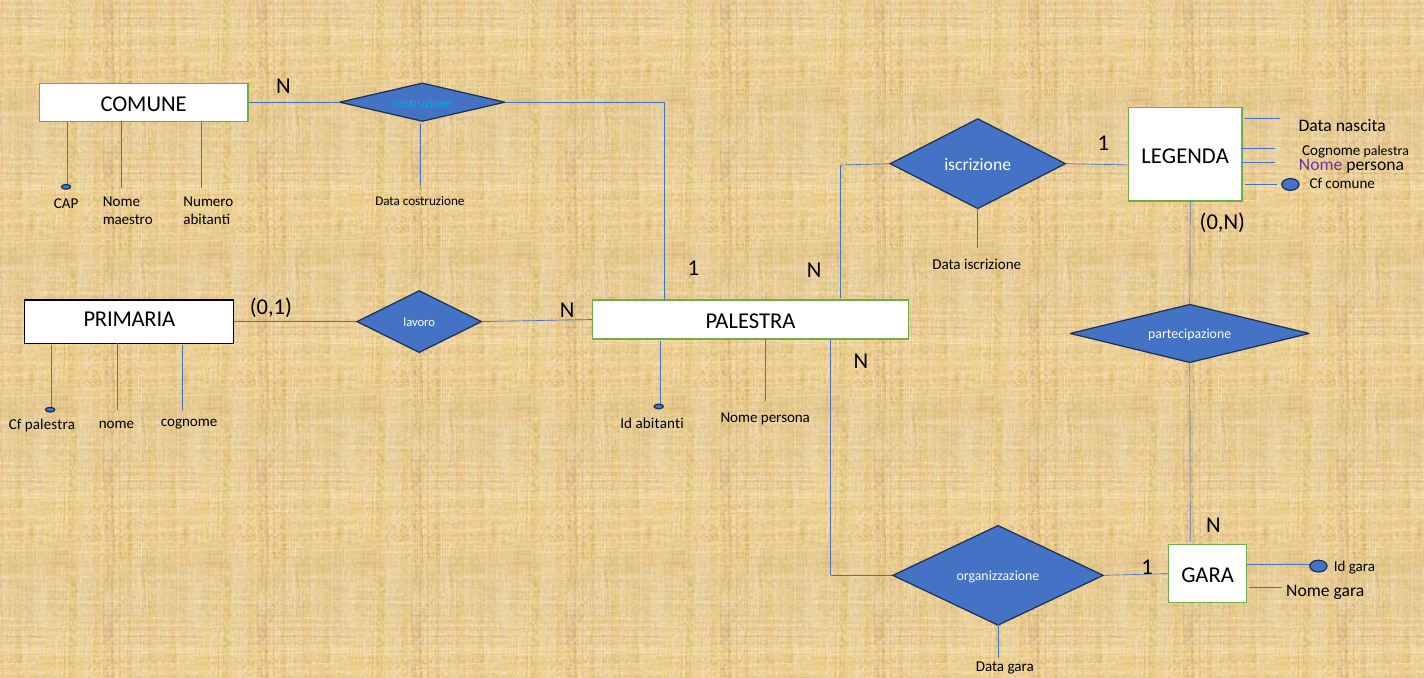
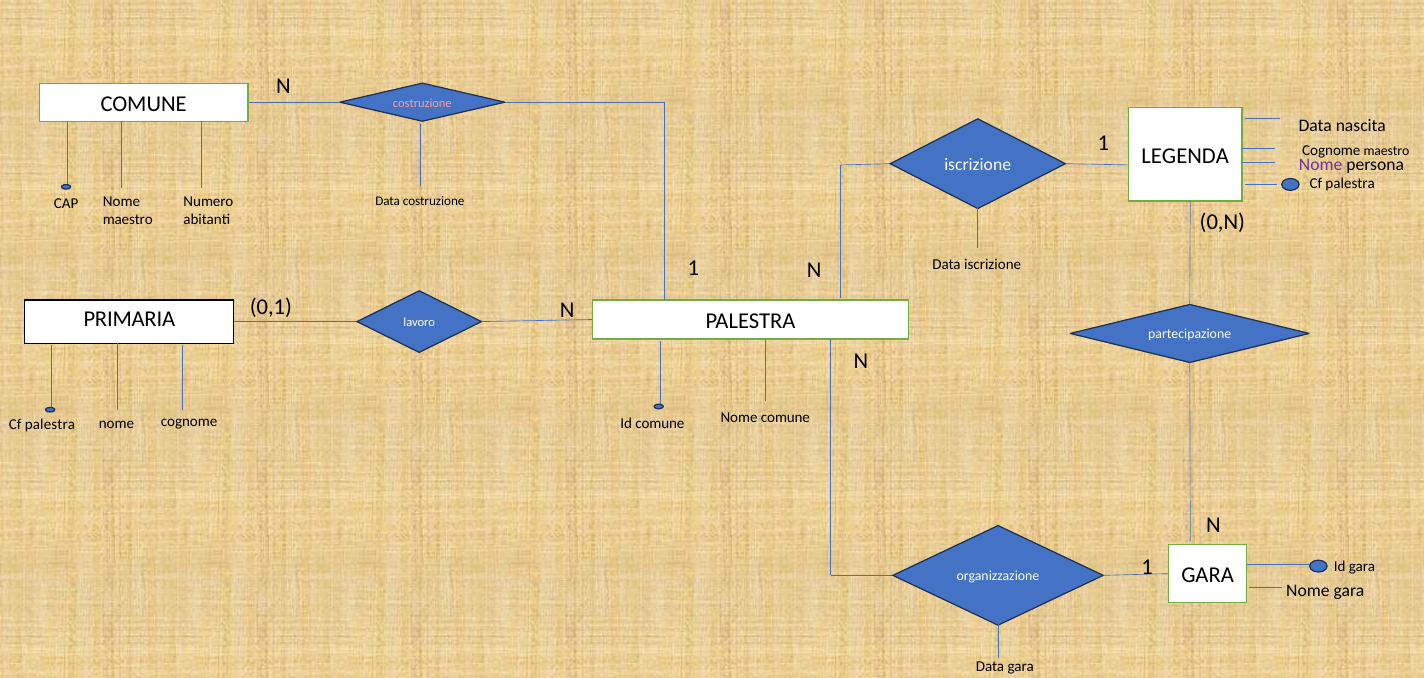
costruzione at (422, 103) colour: light blue -> pink
Cognome palestra: palestra -> maestro
comune at (1350, 184): comune -> palestra
Id abitanti: abitanti -> comune
persona at (785, 418): persona -> comune
